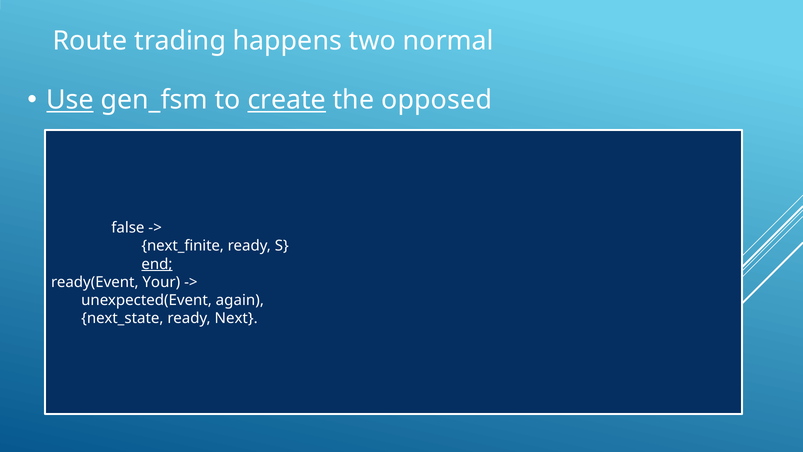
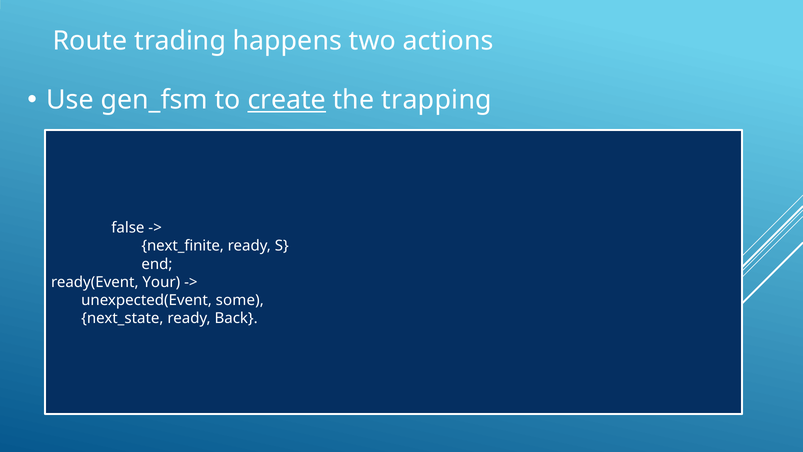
normal: normal -> actions
Use underline: present -> none
opposed: opposed -> trapping
end underline: present -> none
again: again -> some
Next: Next -> Back
